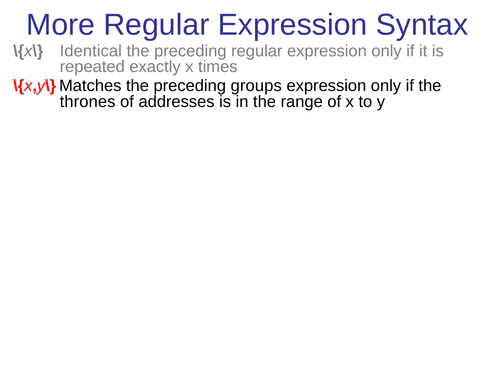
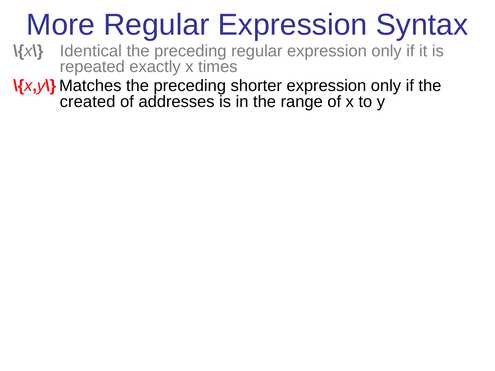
groups: groups -> shorter
thrones: thrones -> created
